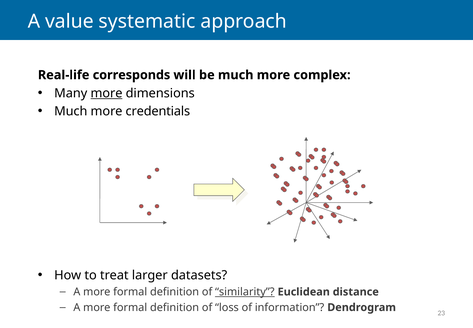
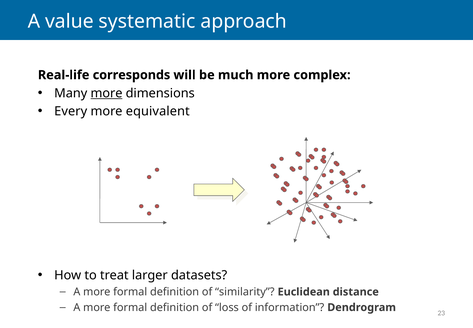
Much at (71, 111): Much -> Every
credentials: credentials -> equivalent
similarity underline: present -> none
